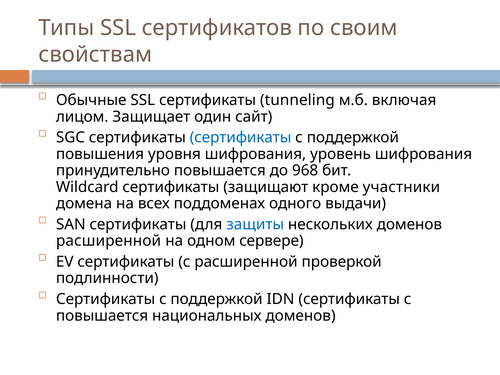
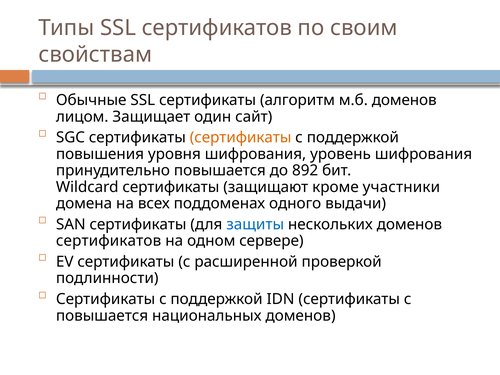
tunneling: tunneling -> алгоритм
м.б включая: включая -> доменов
сертификаты at (241, 138) colour: blue -> orange
968: 968 -> 892
расширенной at (109, 241): расширенной -> сертификатов
